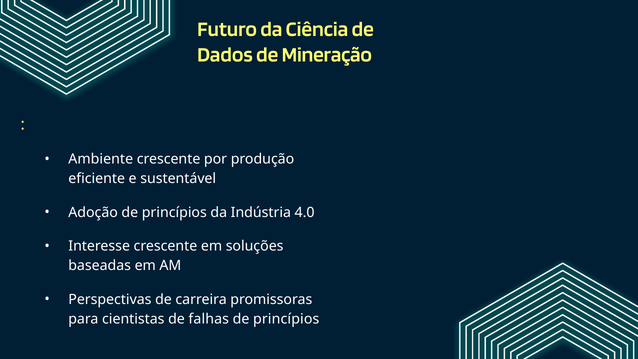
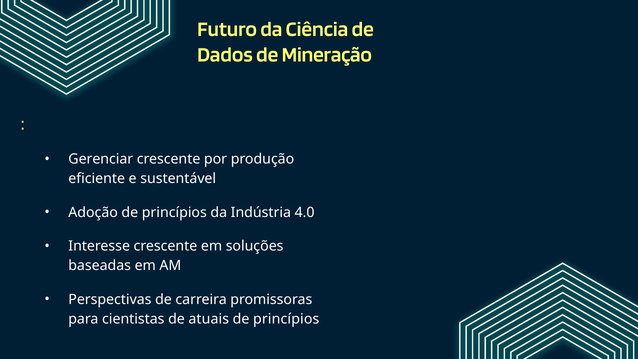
Ambiente: Ambiente -> Gerenciar
falhas: falhas -> atuais
